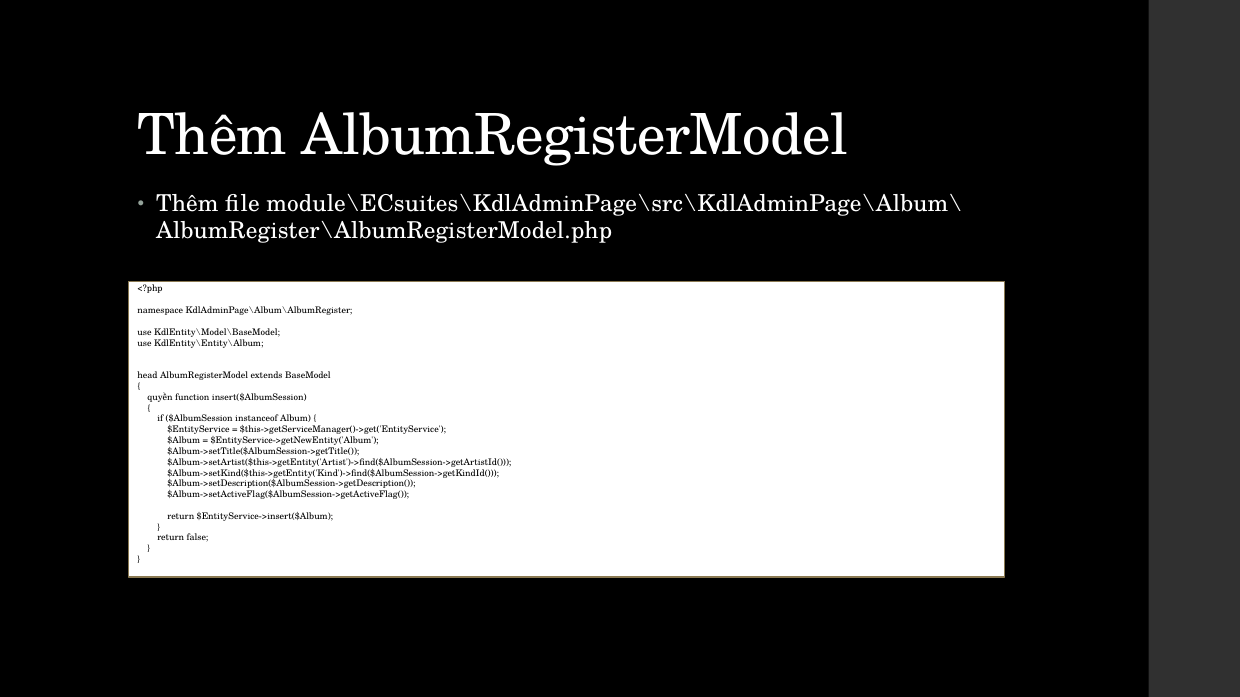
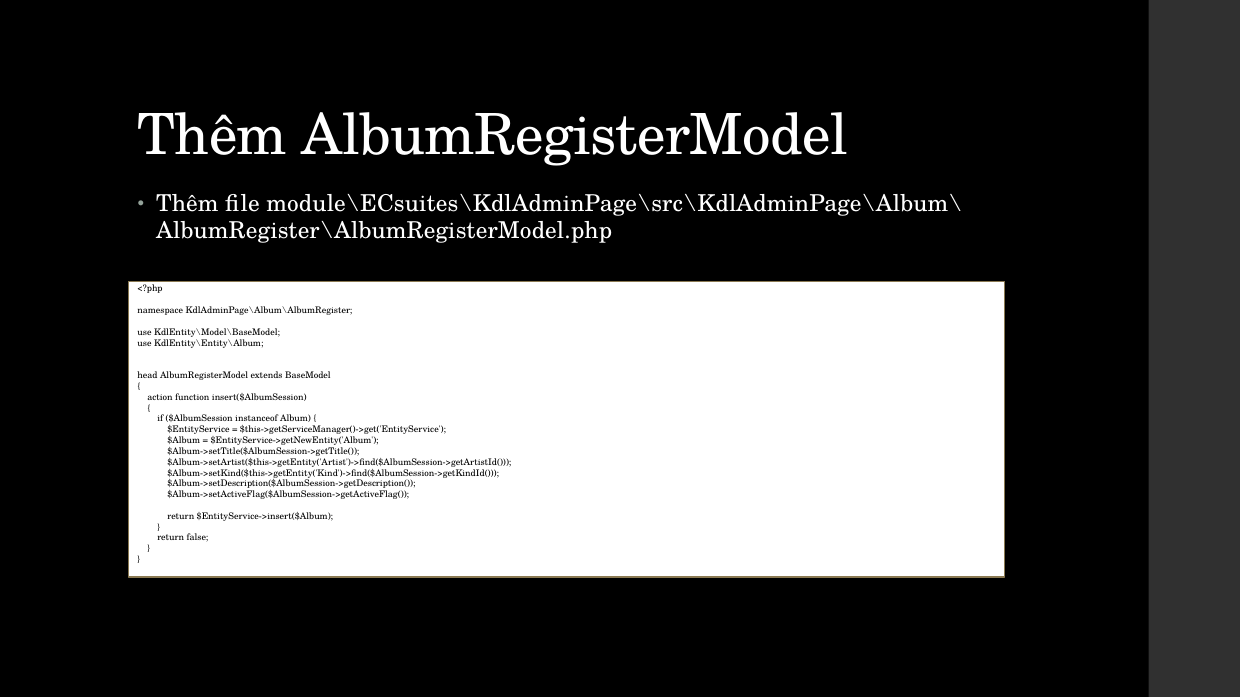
quyền: quyền -> action
